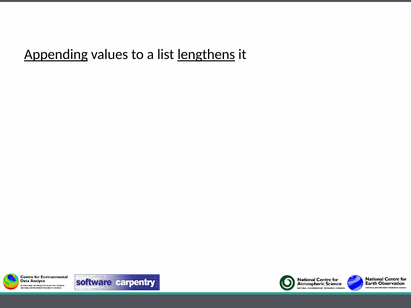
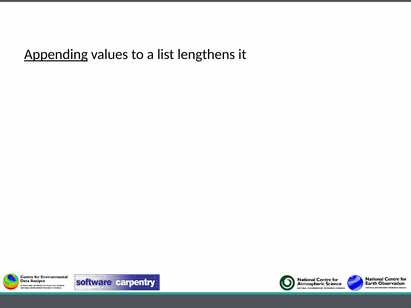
lengthens underline: present -> none
